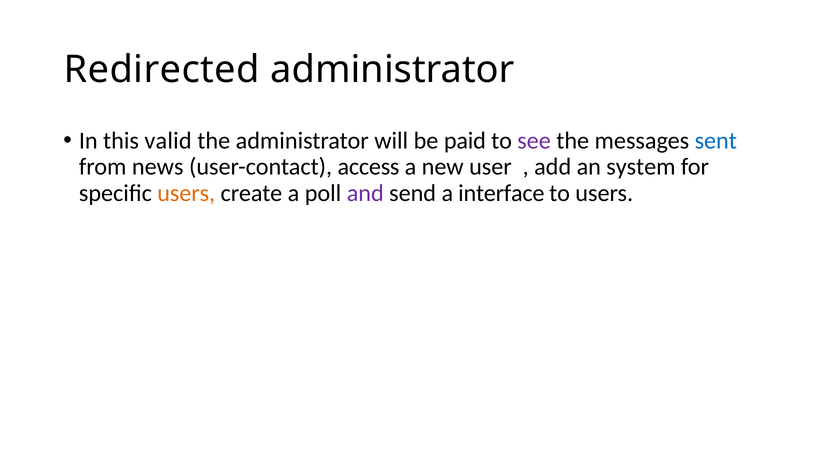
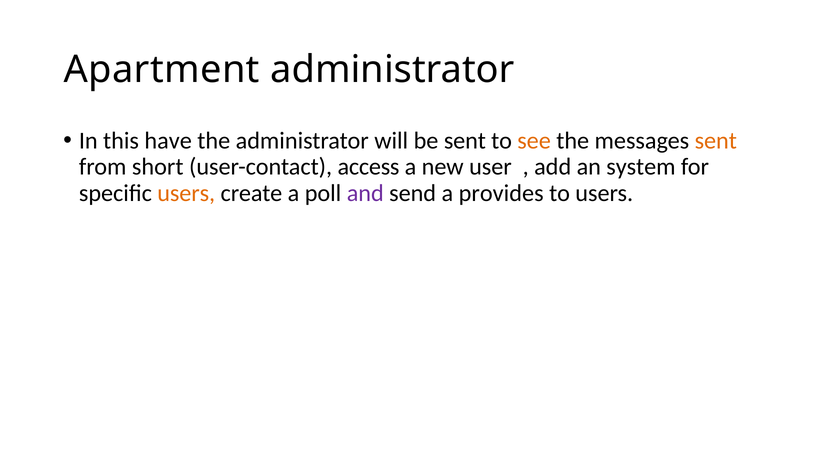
Redirected: Redirected -> Apartment
valid: valid -> have
be paid: paid -> sent
see colour: purple -> orange
sent at (716, 140) colour: blue -> orange
news: news -> short
interface: interface -> provides
